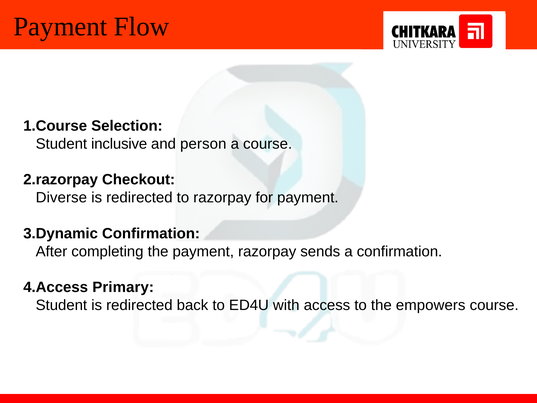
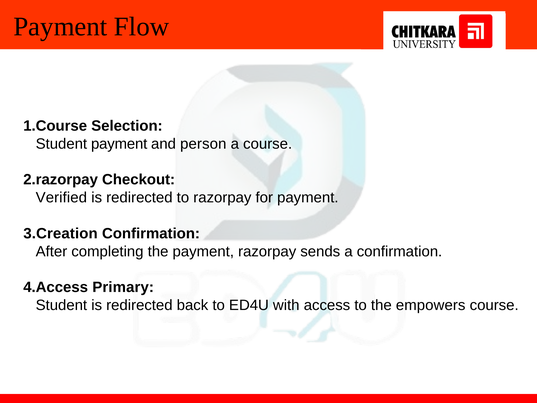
Student inclusive: inclusive -> payment
Diverse: Diverse -> Verified
3.Dynamic: 3.Dynamic -> 3.Creation
